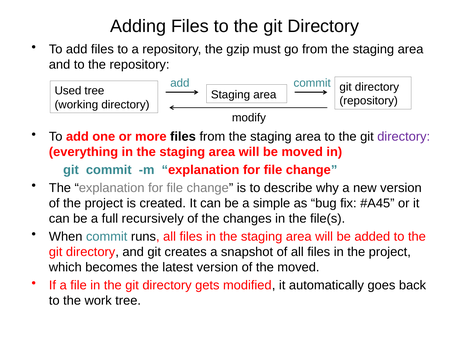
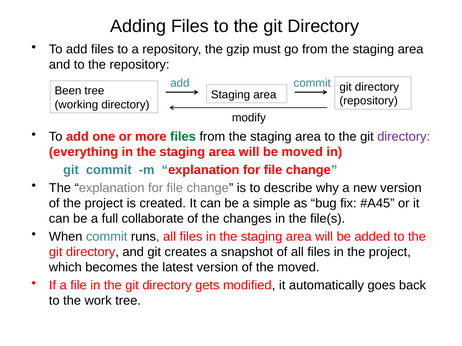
Used: Used -> Been
files at (183, 137) colour: black -> green
recursively: recursively -> collaborate
